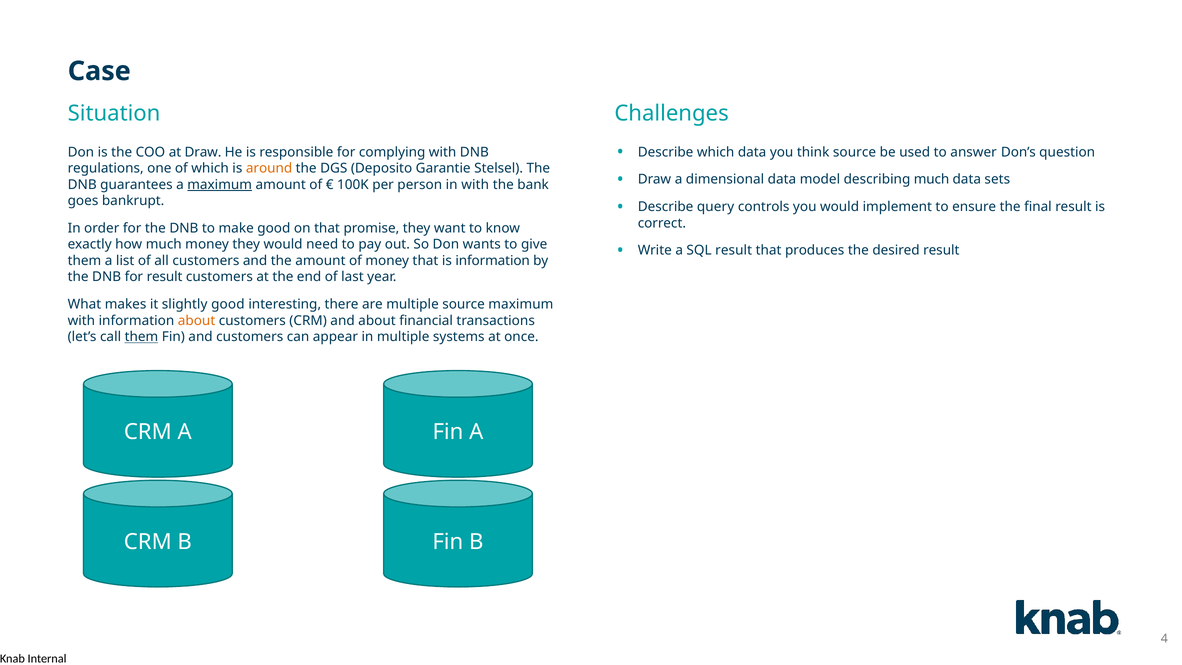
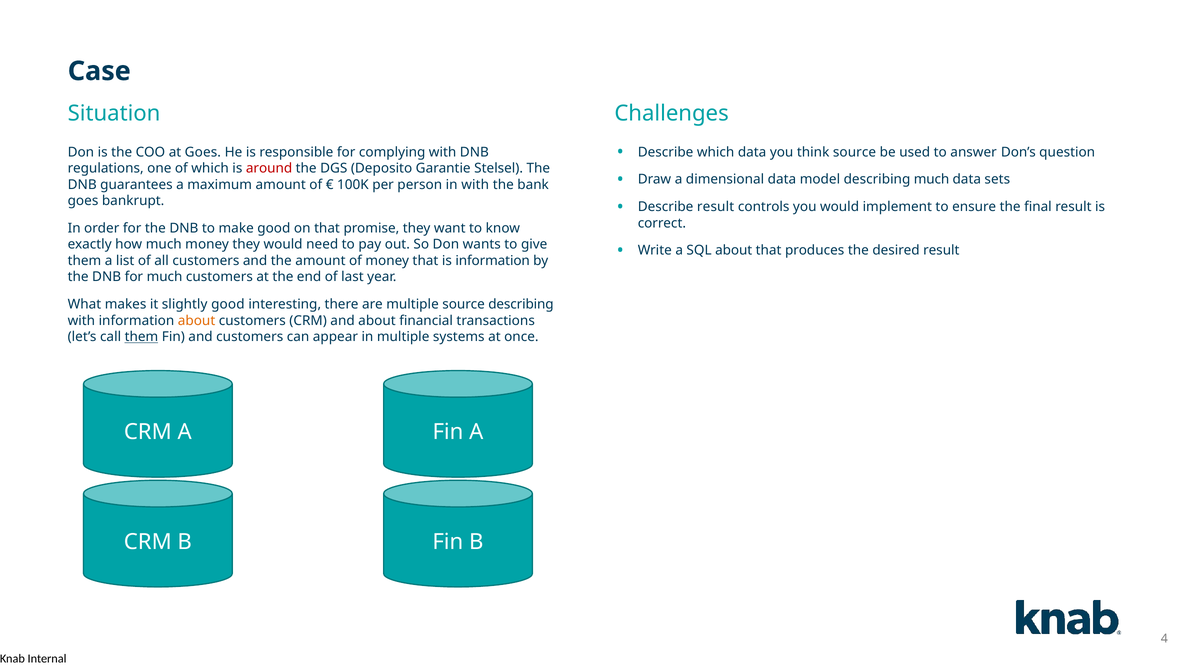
at Draw: Draw -> Goes
around colour: orange -> red
maximum at (220, 185) underline: present -> none
Describe query: query -> result
SQL result: result -> about
for result: result -> much
source maximum: maximum -> describing
